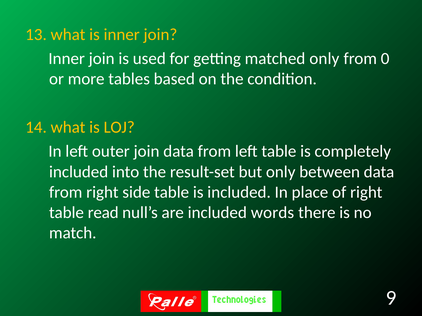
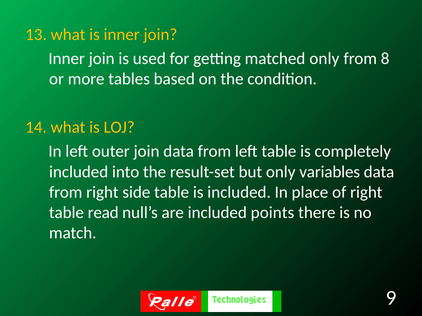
0: 0 -> 8
between: between -> variables
words: words -> points
